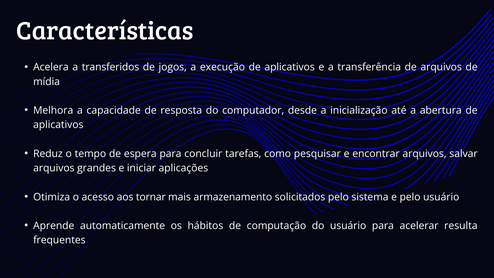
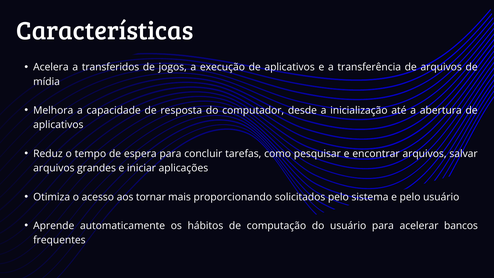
armazenamento: armazenamento -> proporcionando
resulta: resulta -> bancos
